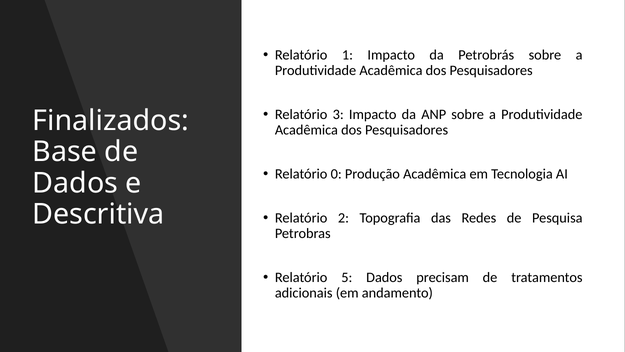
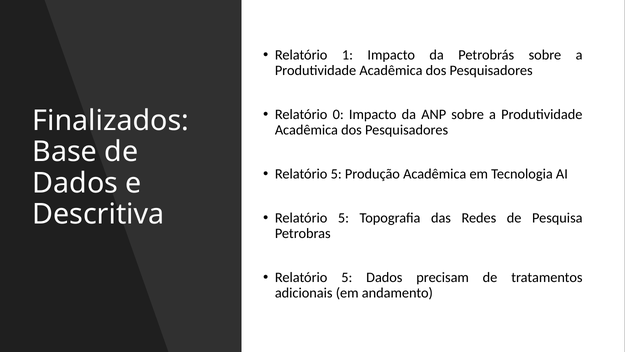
3: 3 -> 0
0 at (336, 174): 0 -> 5
2 at (344, 218): 2 -> 5
